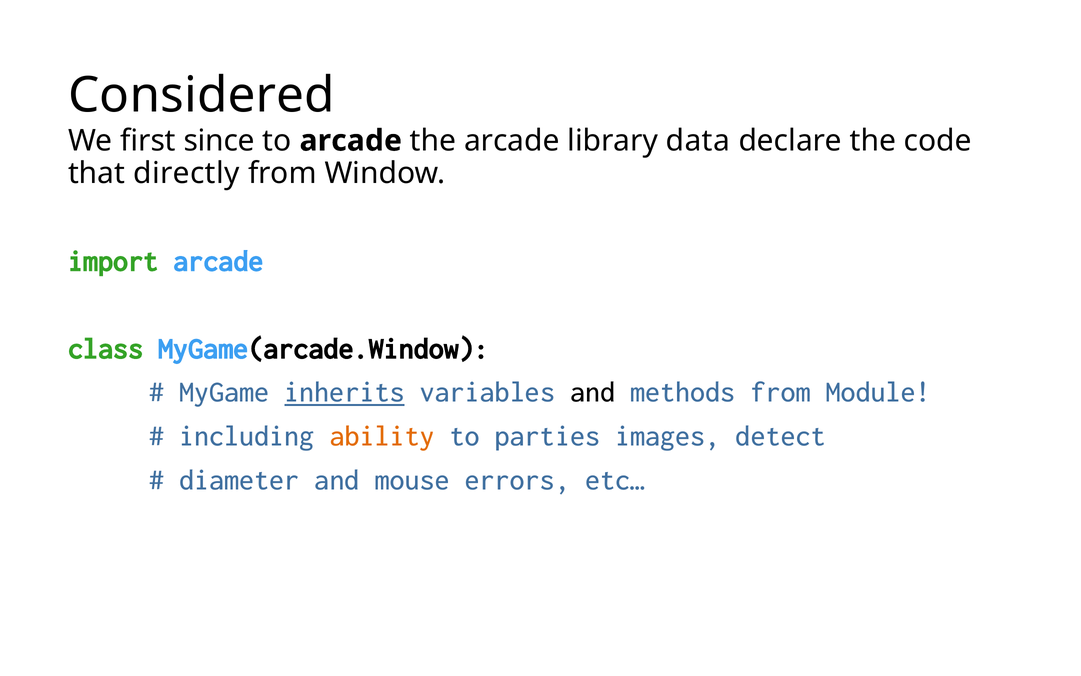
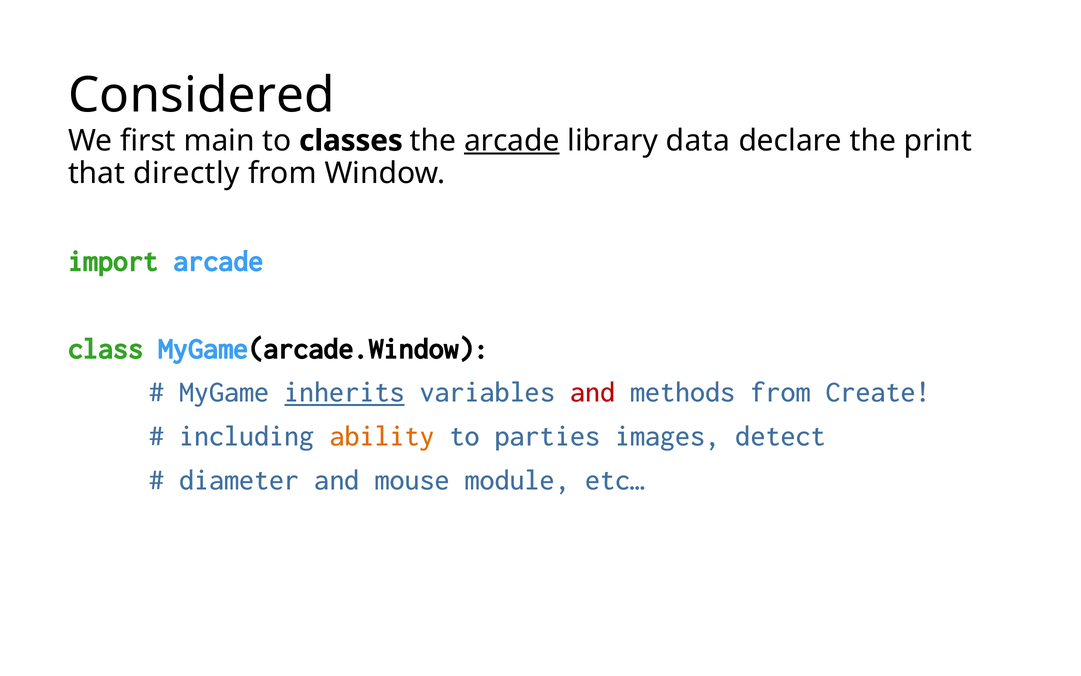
since: since -> main
to arcade: arcade -> classes
arcade at (512, 141) underline: none -> present
code: code -> print
and at (593, 392) colour: black -> red
Module: Module -> Create
errors: errors -> module
